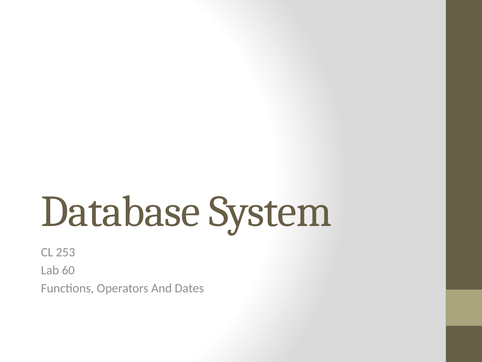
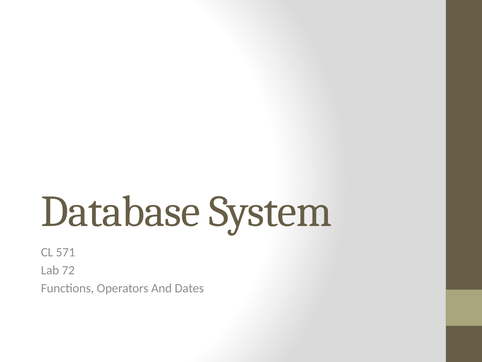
253: 253 -> 571
60: 60 -> 72
